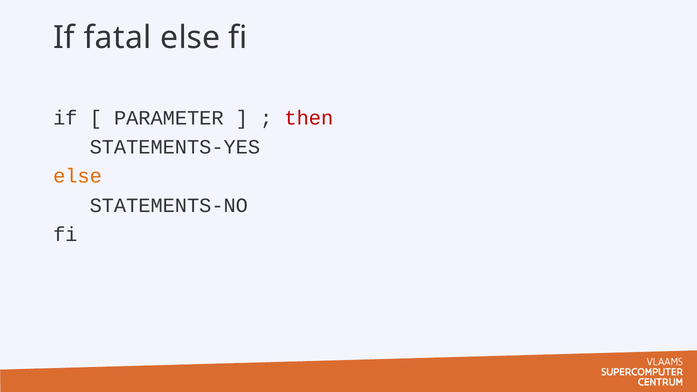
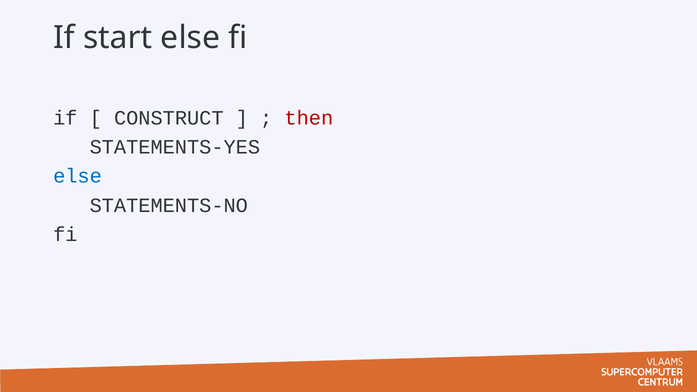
fatal: fatal -> start
PARAMETER: PARAMETER -> CONSTRUCT
else at (78, 176) colour: orange -> blue
